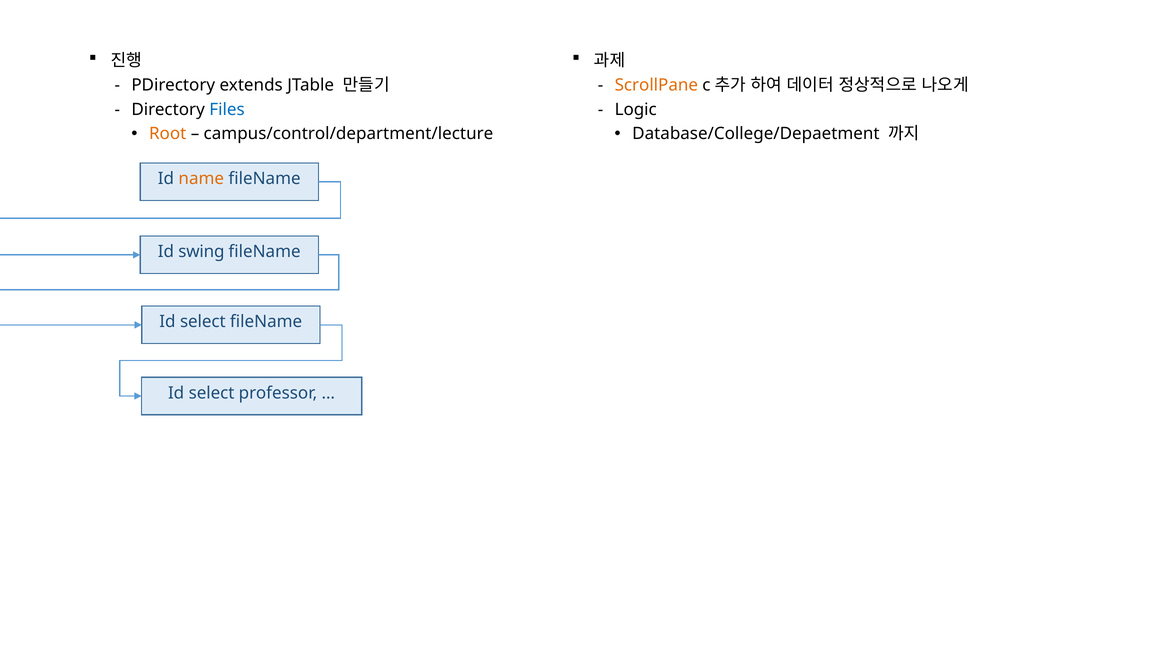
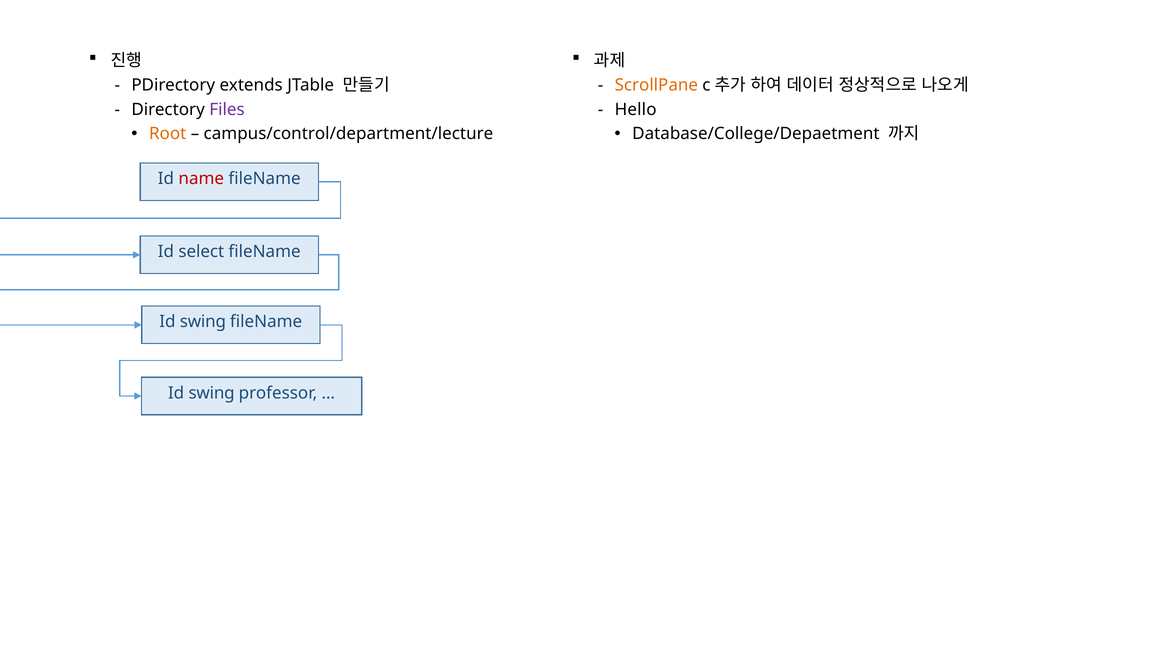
Files colour: blue -> purple
Logic: Logic -> Hello
name colour: orange -> red
swing: swing -> select
select at (203, 322): select -> swing
select at (212, 393): select -> swing
